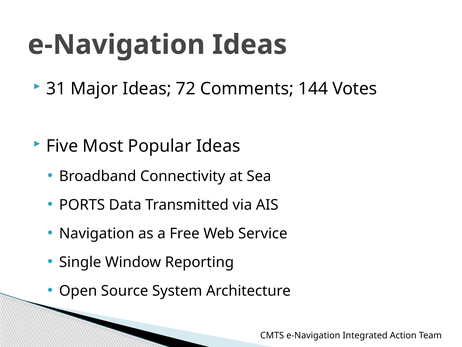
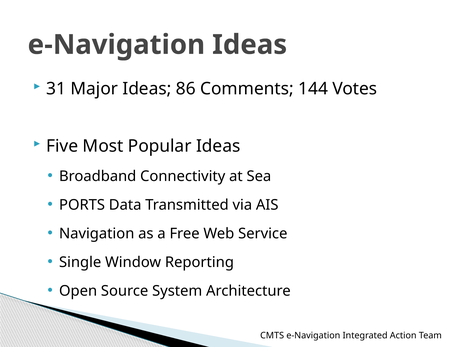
72: 72 -> 86
